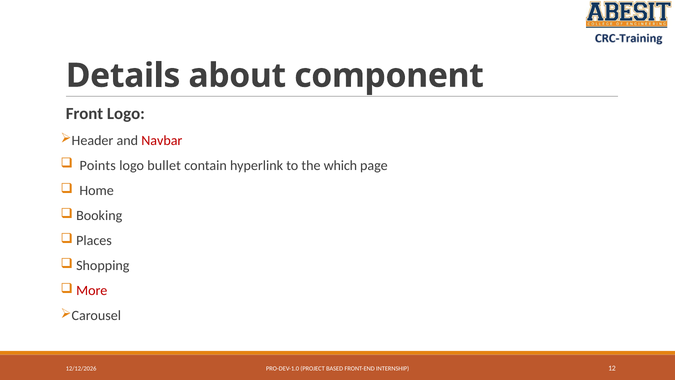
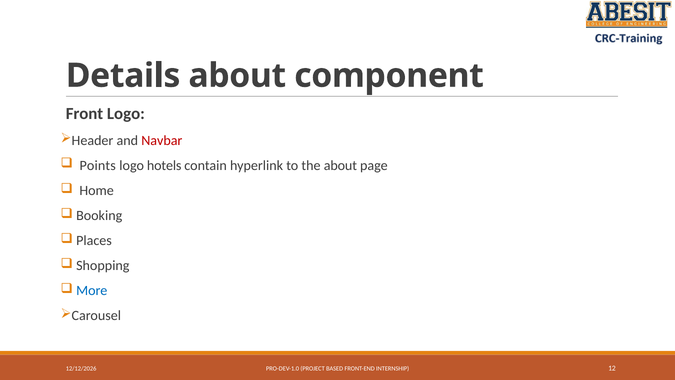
bullet: bullet -> hotels
the which: which -> about
More colour: red -> blue
